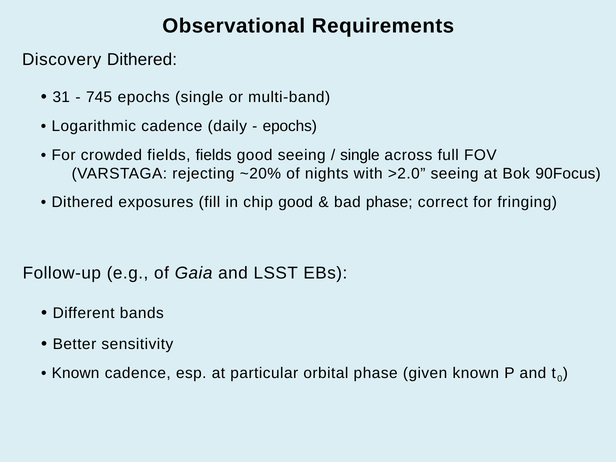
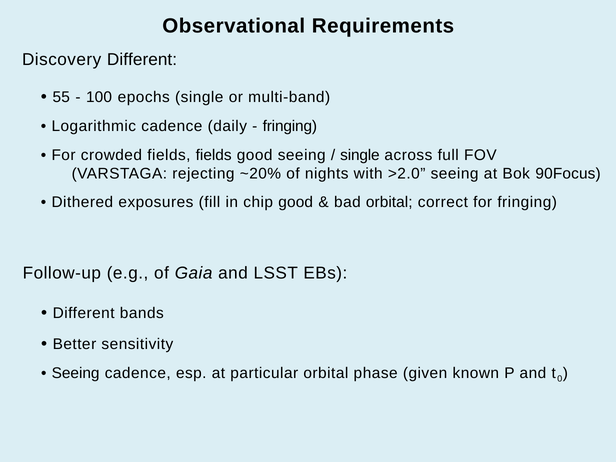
Discovery Dithered: Dithered -> Different
31: 31 -> 55
745: 745 -> 100
epochs at (290, 126): epochs -> fringing
bad phase: phase -> orbital
Known at (76, 373): Known -> Seeing
